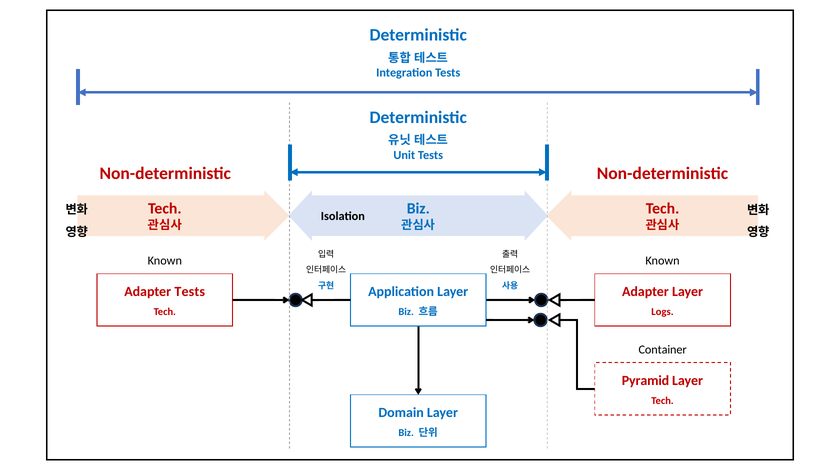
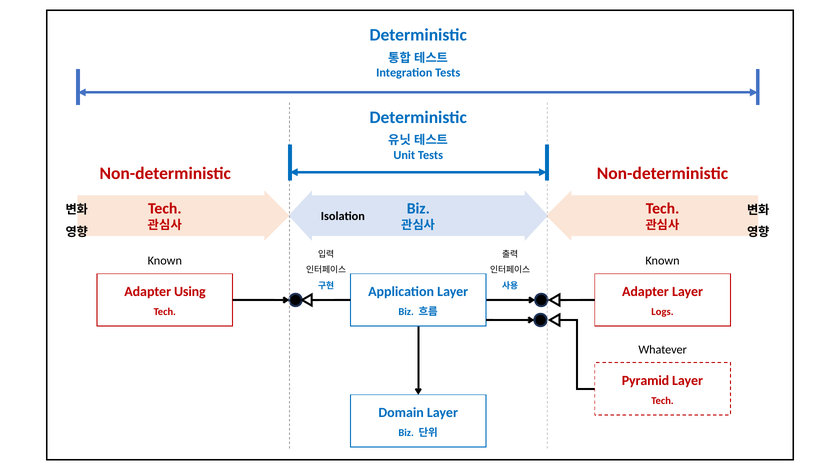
Adapter Tests: Tests -> Using
Container: Container -> Whatever
